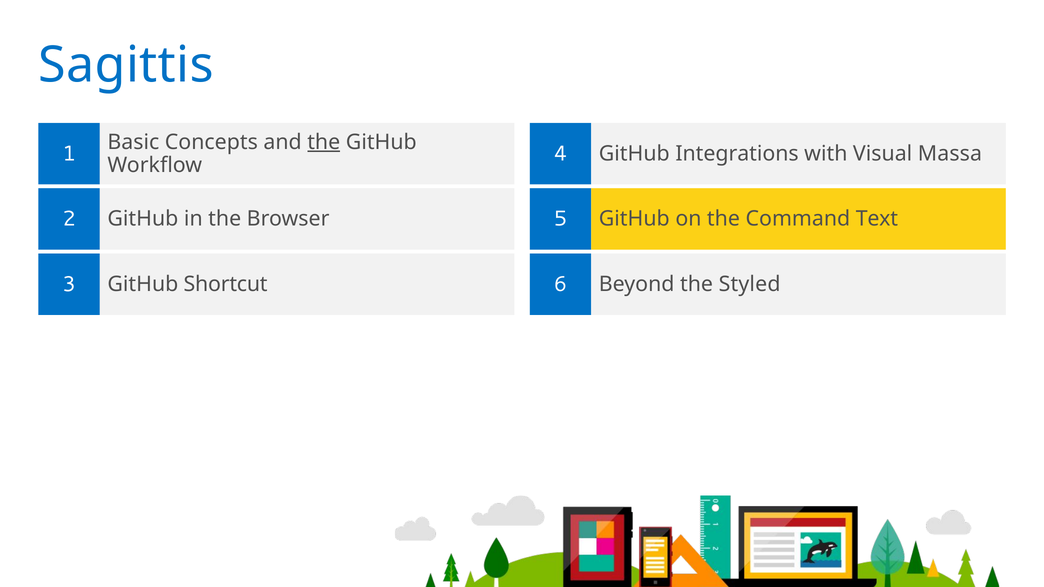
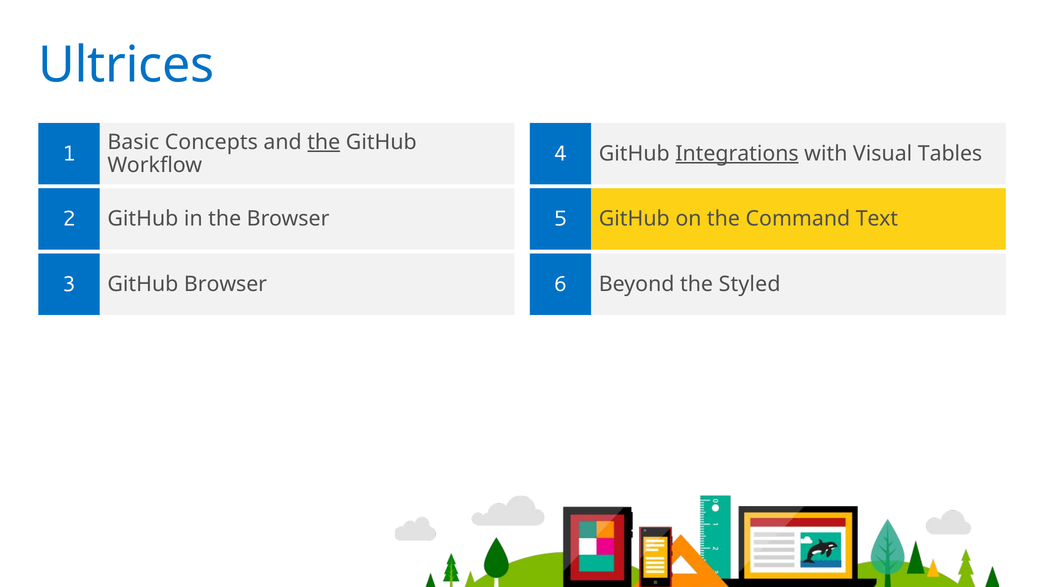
Sagittis: Sagittis -> Ultrices
Integrations underline: none -> present
Massa: Massa -> Tables
GitHub Shortcut: Shortcut -> Browser
